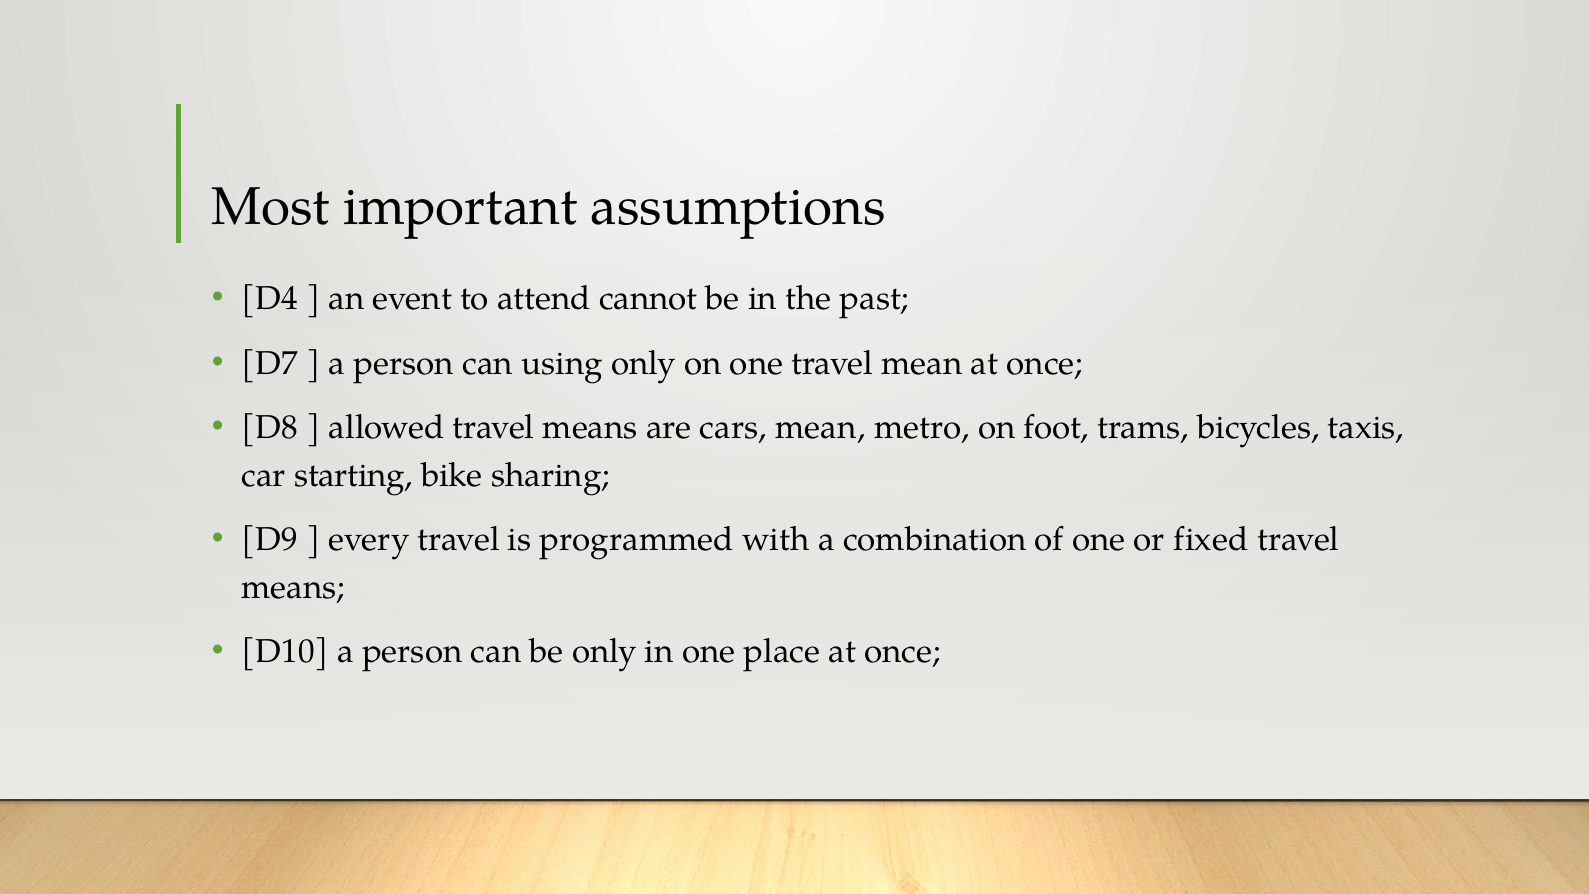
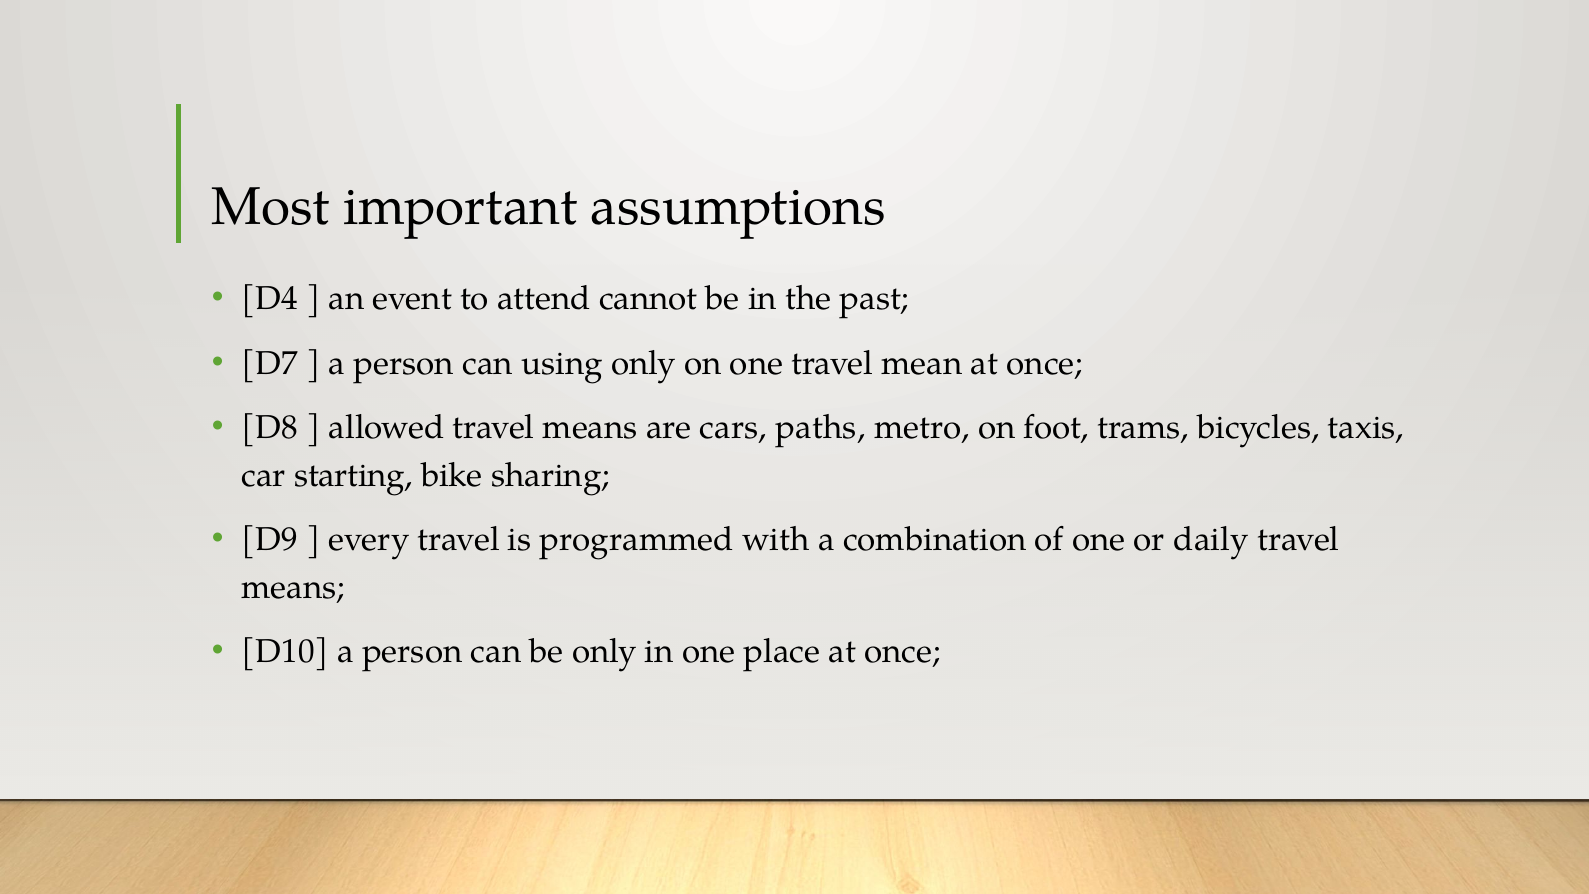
cars mean: mean -> paths
fixed: fixed -> daily
